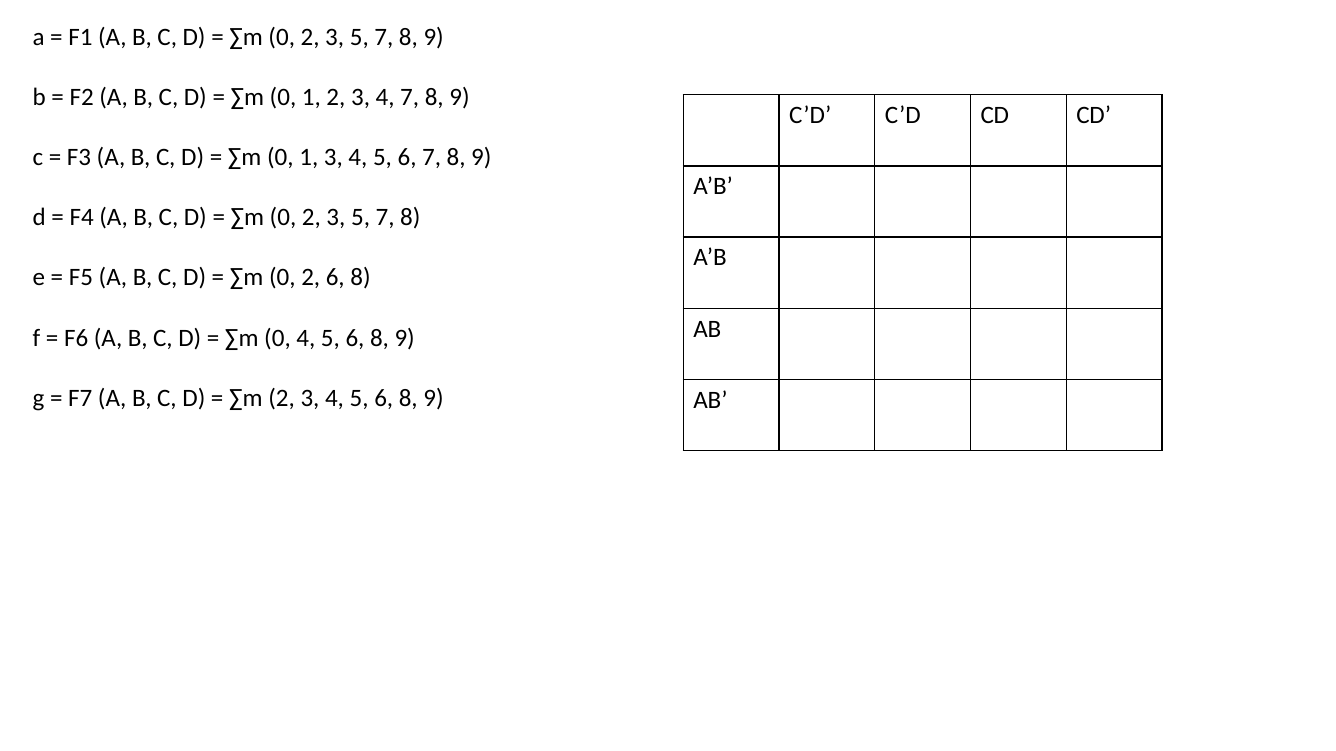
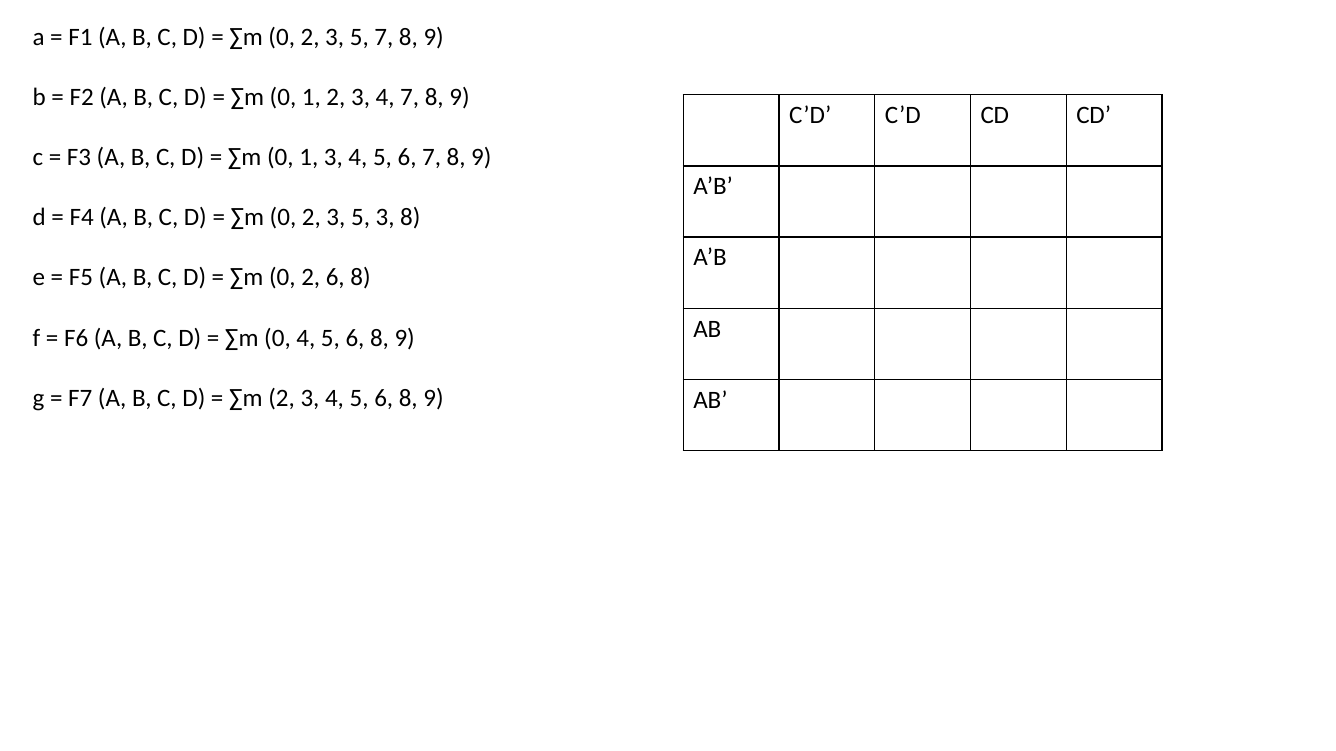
7 at (385, 218): 7 -> 3
